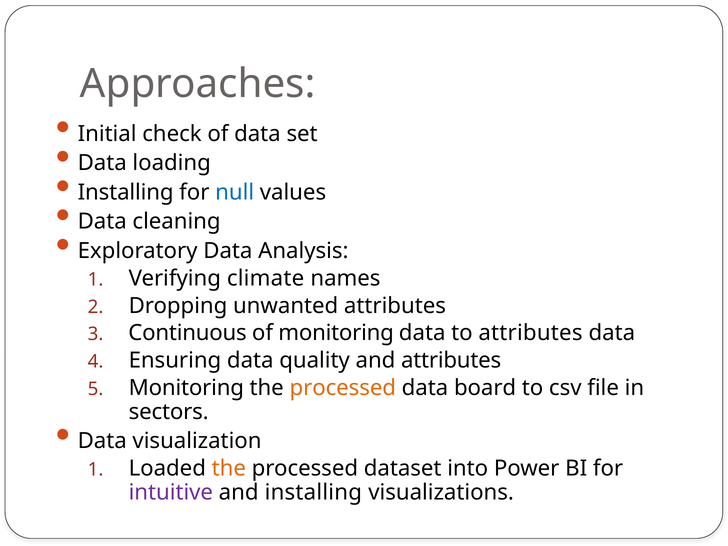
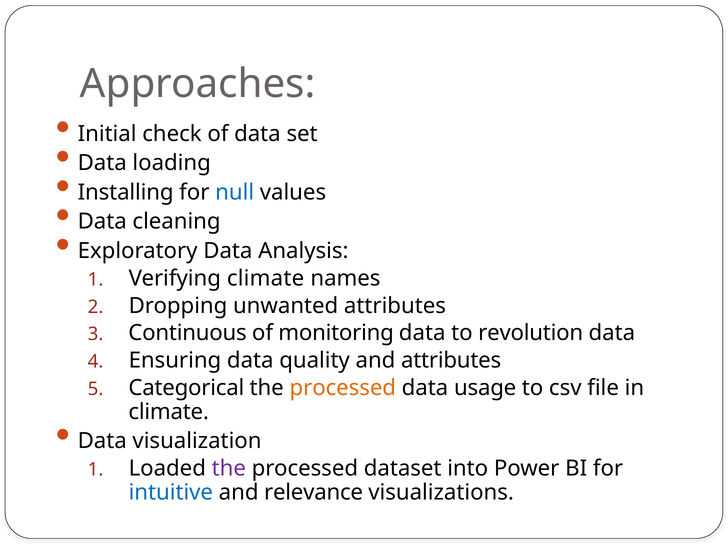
to attributes: attributes -> revolution
Monitoring at (186, 388): Monitoring -> Categorical
board: board -> usage
sectors at (169, 412): sectors -> climate
the at (229, 468) colour: orange -> purple
intuitive colour: purple -> blue
and installing: installing -> relevance
